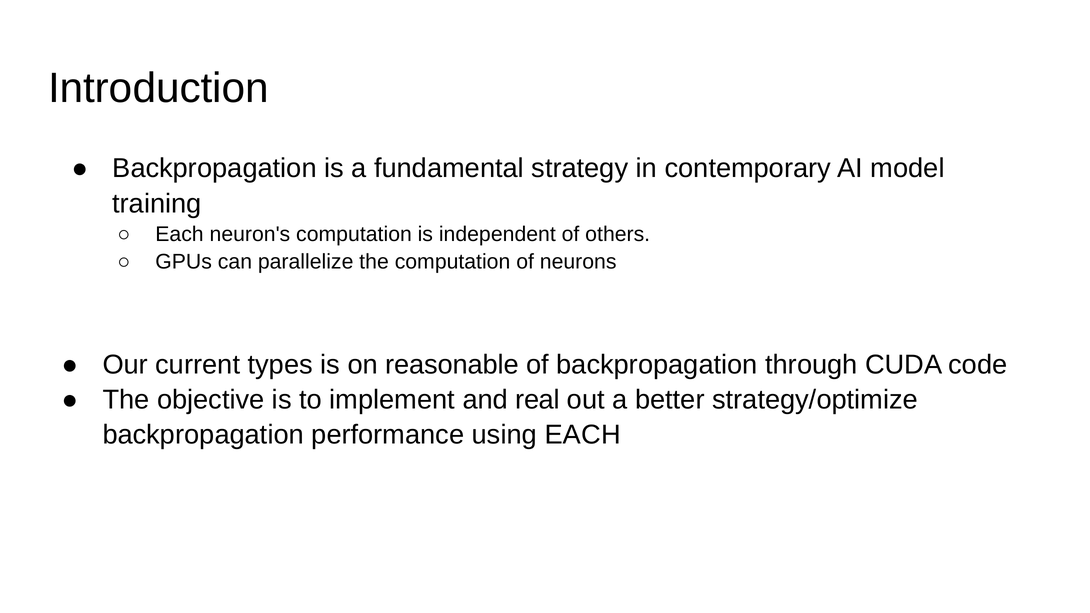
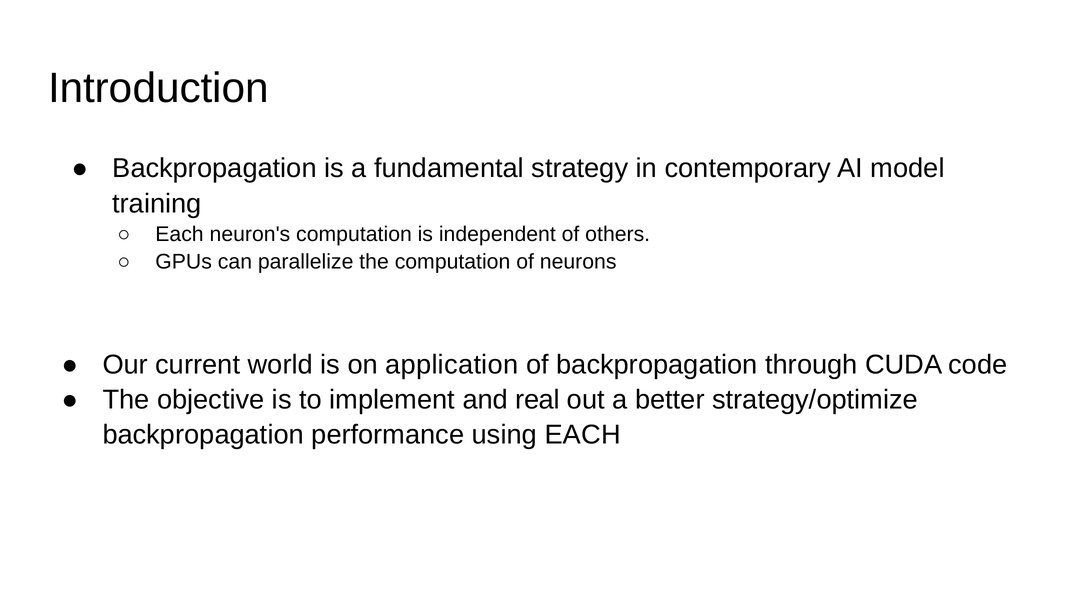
types: types -> world
reasonable: reasonable -> application
